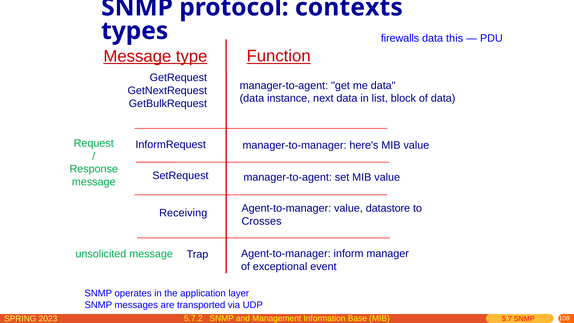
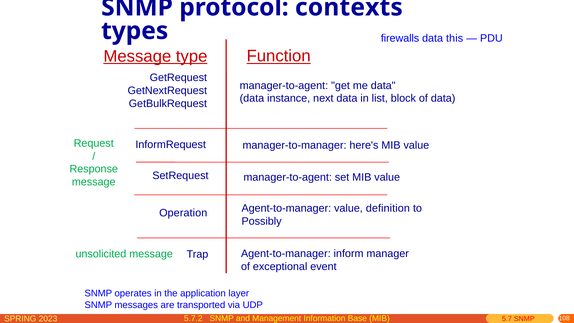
Receiving: Receiving -> Operation
datastore: datastore -> definition
Crosses: Crosses -> Possibly
